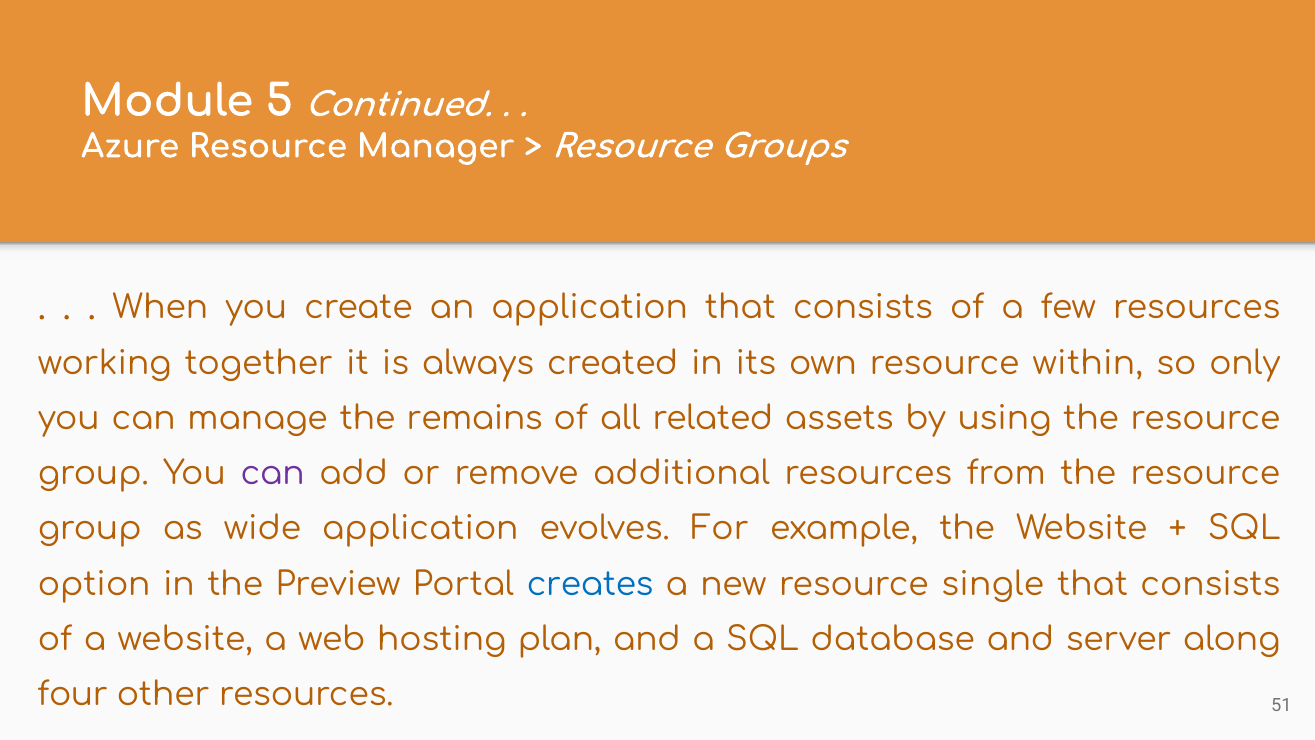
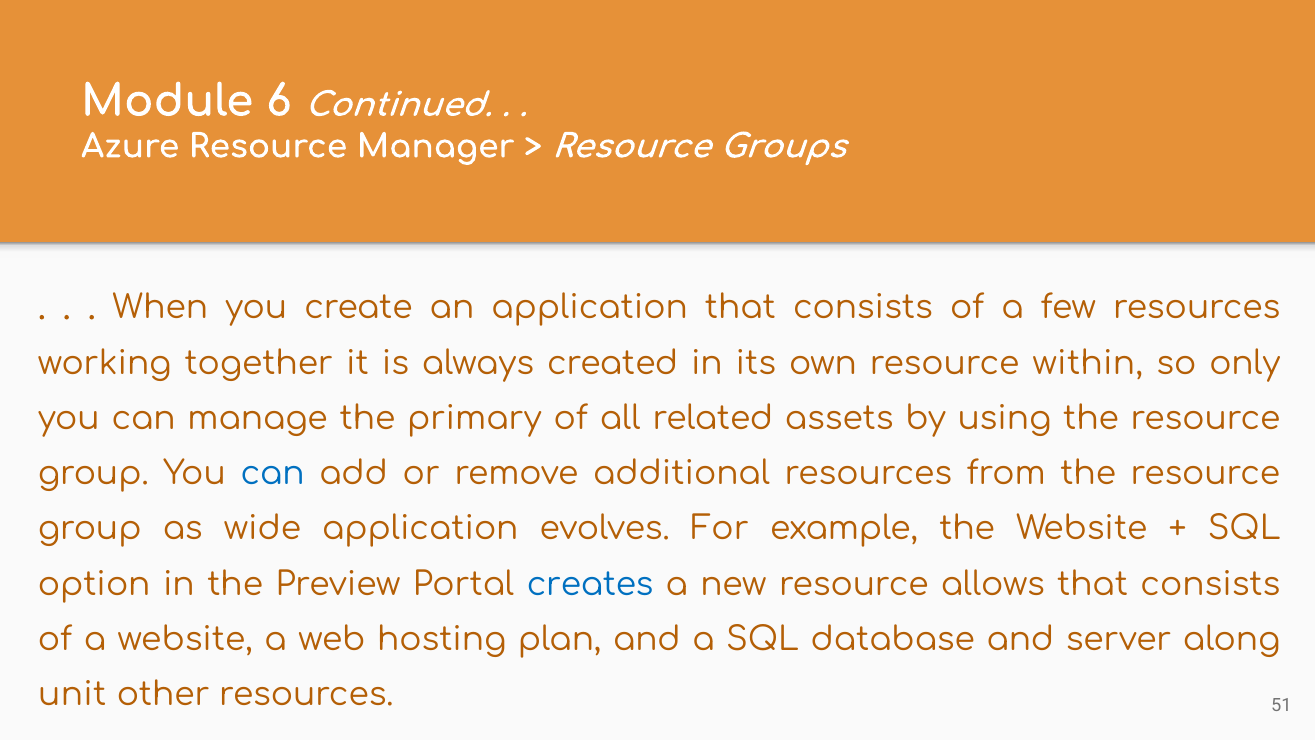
5: 5 -> 6
remains: remains -> primary
can at (273, 474) colour: purple -> blue
single: single -> allows
four: four -> unit
